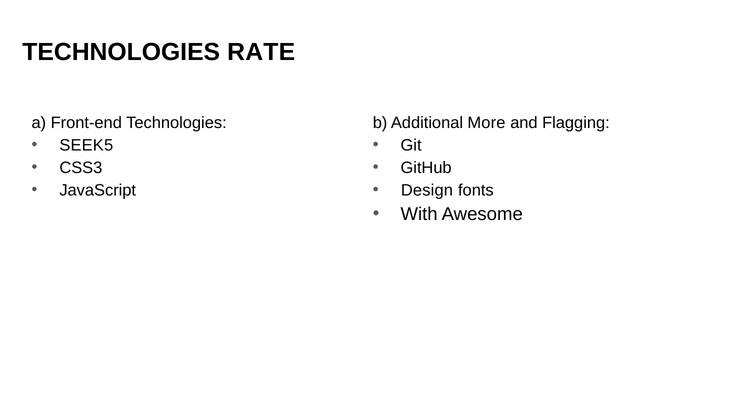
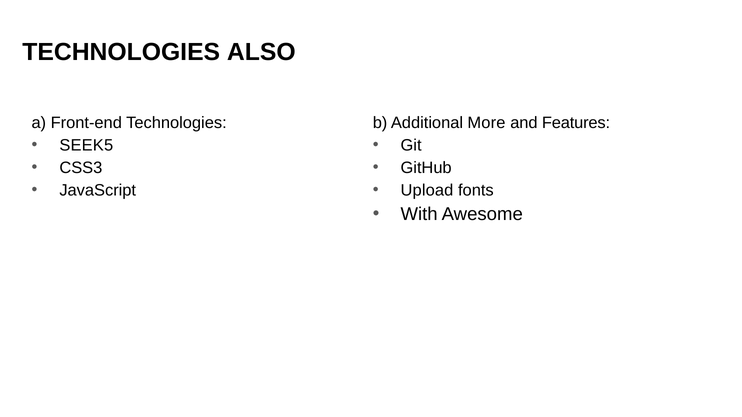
RATE: RATE -> ALSO
Flagging: Flagging -> Features
Design: Design -> Upload
